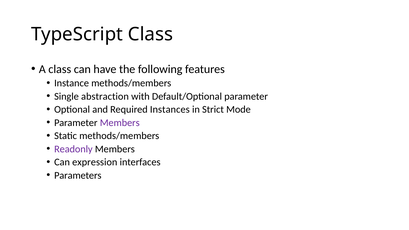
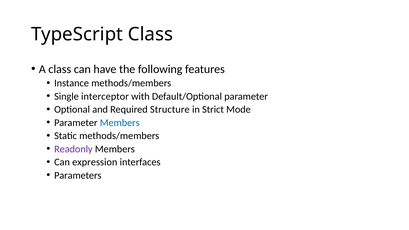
abstraction: abstraction -> interceptor
Instances: Instances -> Structure
Members at (120, 123) colour: purple -> blue
